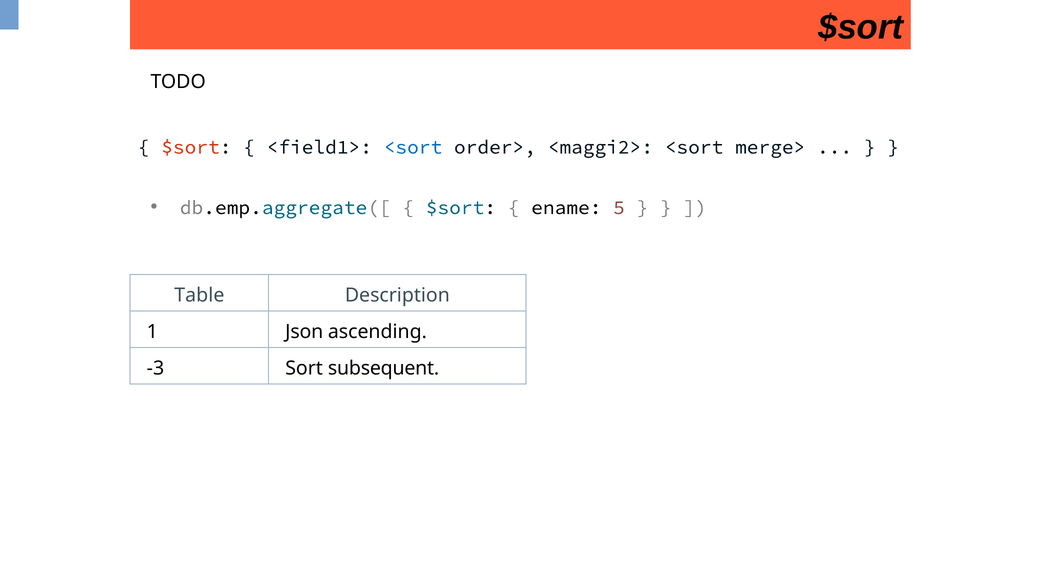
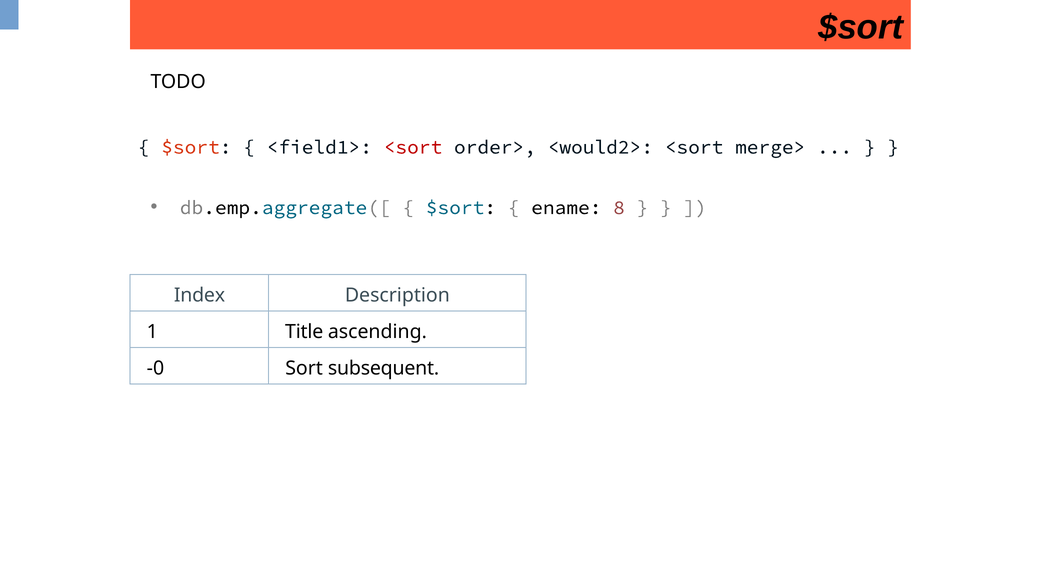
<sort at (413, 147) colour: blue -> red
<maggi2>: <maggi2> -> <would2>
5: 5 -> 8
Table: Table -> Index
Json: Json -> Title
-3: -3 -> -0
